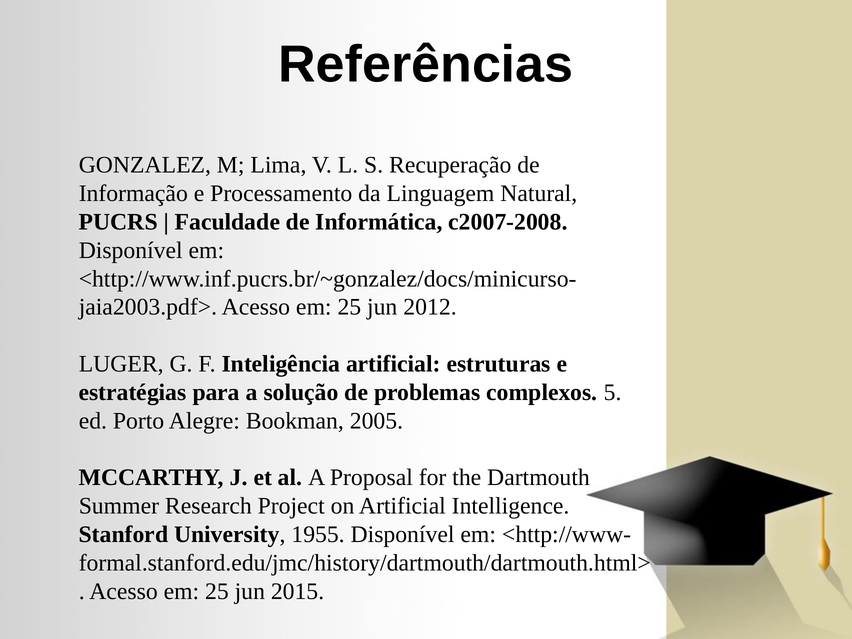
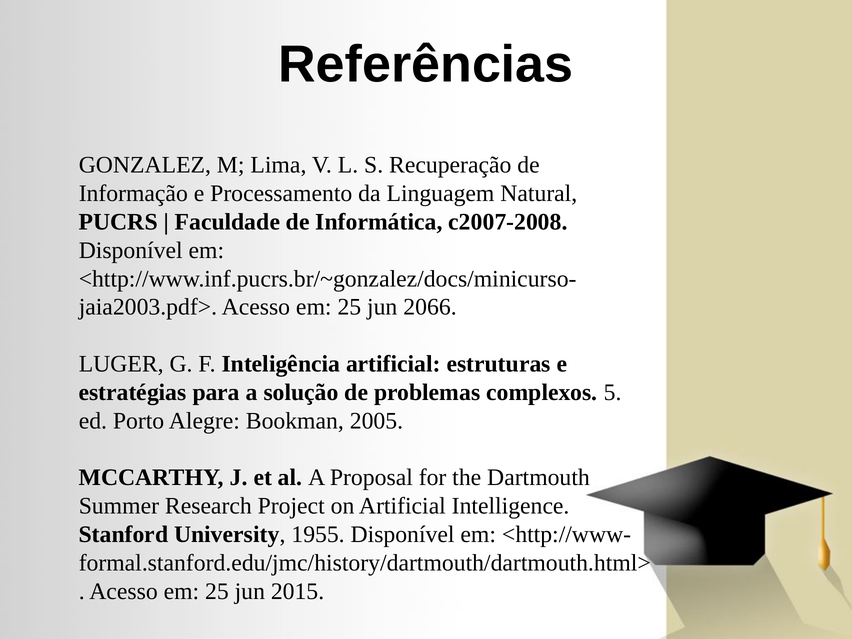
2012: 2012 -> 2066
